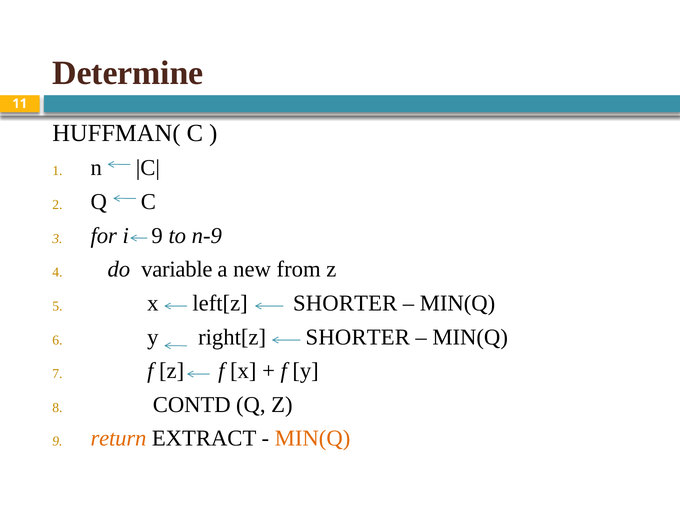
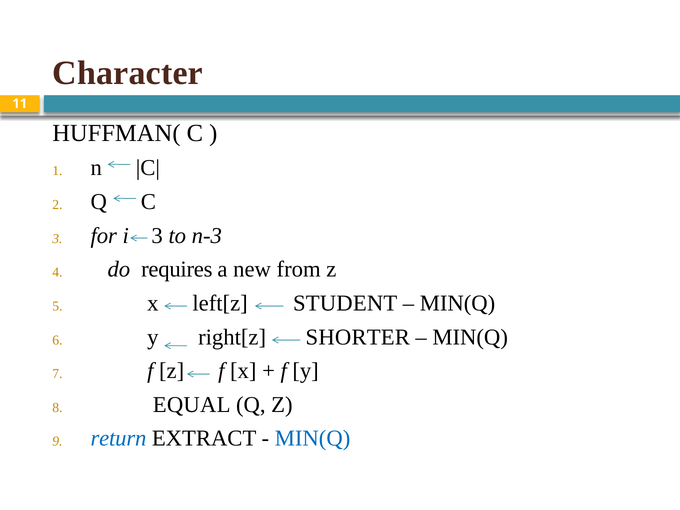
Determine: Determine -> Character
i 9: 9 -> 3
n-9: n-9 -> n-3
variable: variable -> requires
left[z SHORTER: SHORTER -> STUDENT
CONTD: CONTD -> EQUAL
return colour: orange -> blue
MIN(Q at (313, 439) colour: orange -> blue
